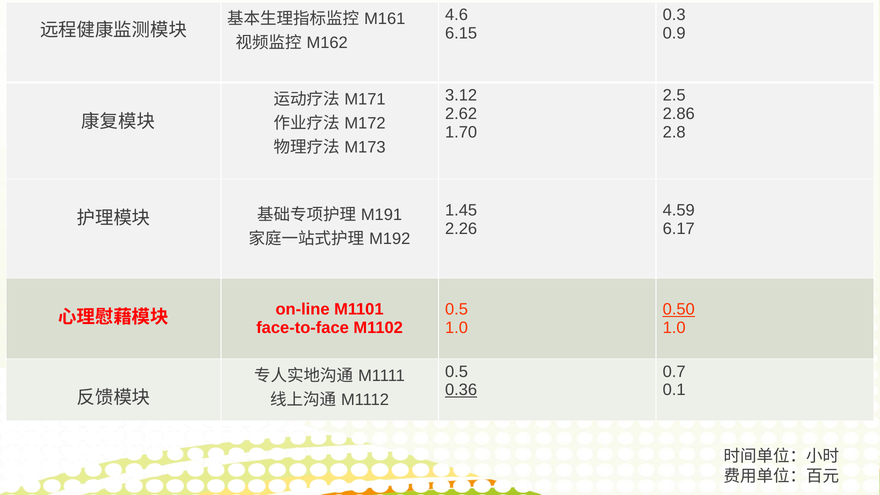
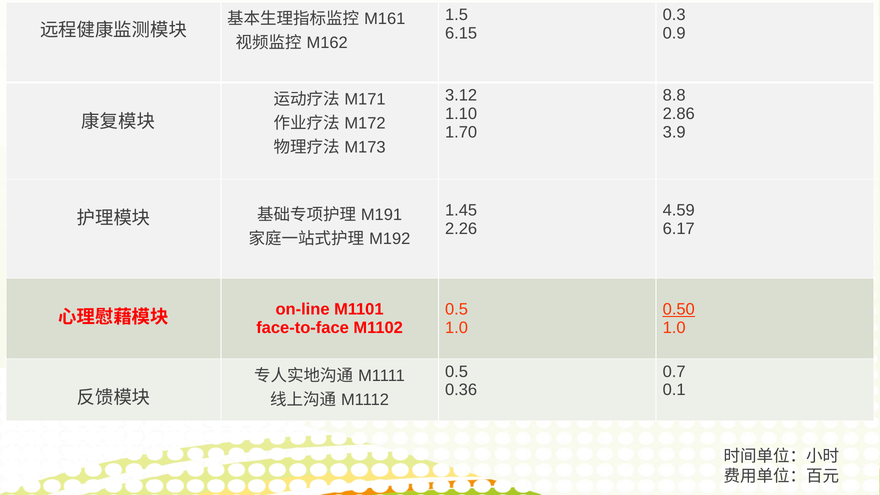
4.6: 4.6 -> 1.5
2.5: 2.5 -> 8.8
2.62: 2.62 -> 1.10
2.8: 2.8 -> 3.9
0.36 underline: present -> none
